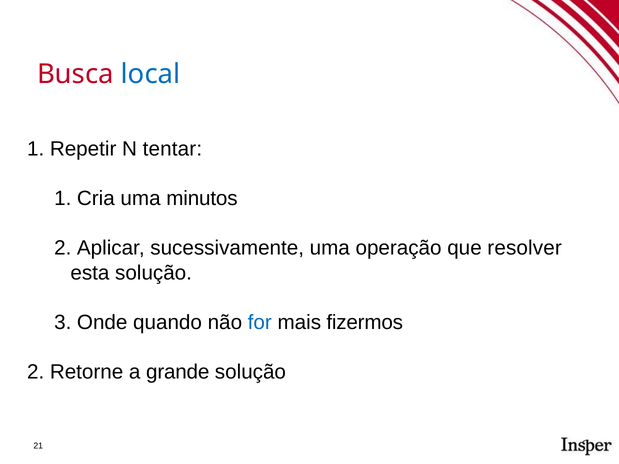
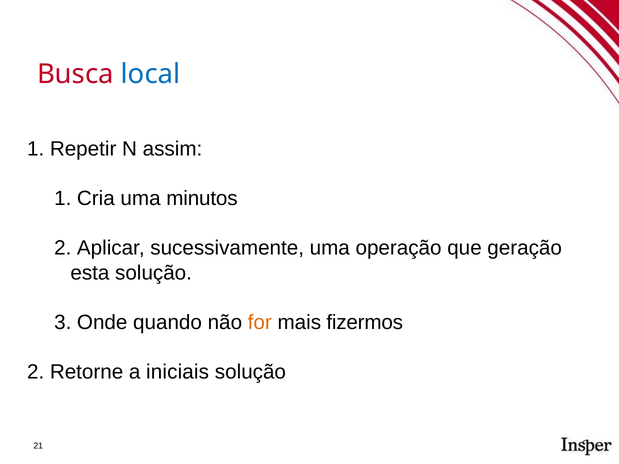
tentar: tentar -> assim
resolver: resolver -> geração
for colour: blue -> orange
grande: grande -> iniciais
